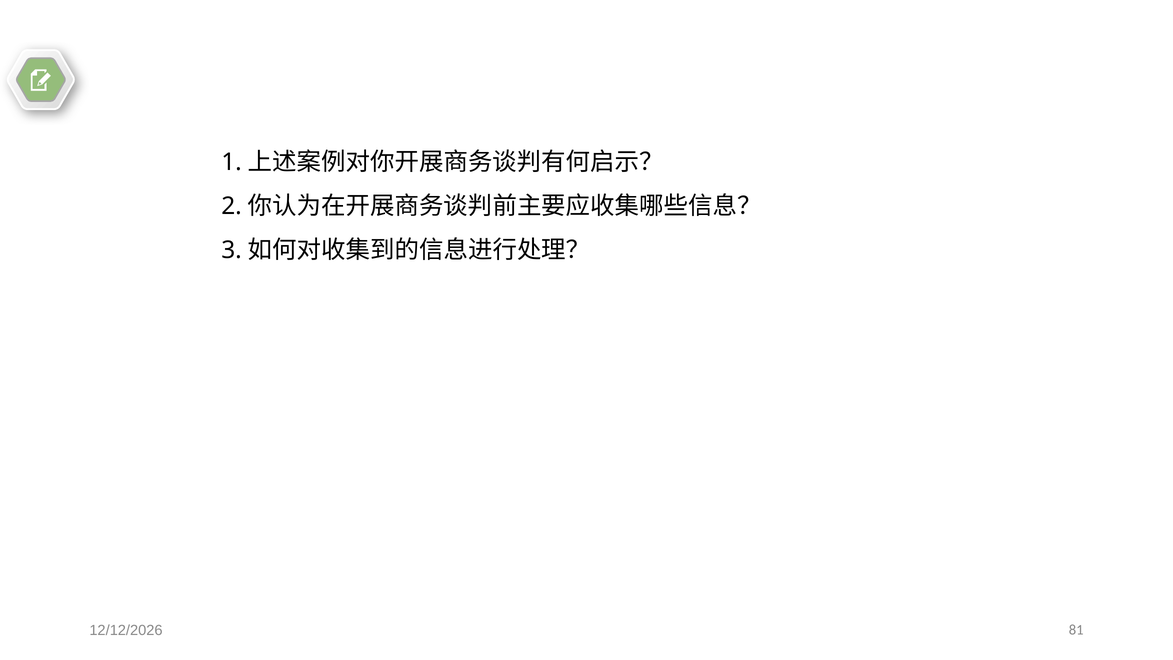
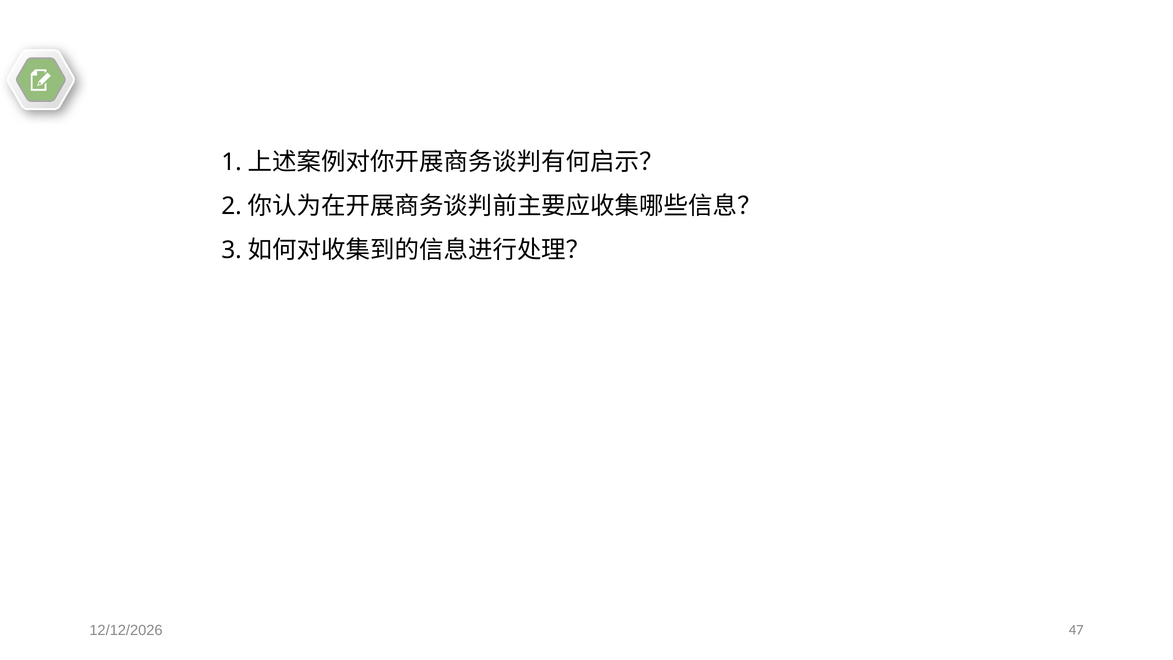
81: 81 -> 47
